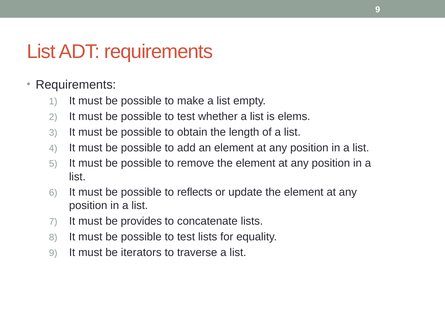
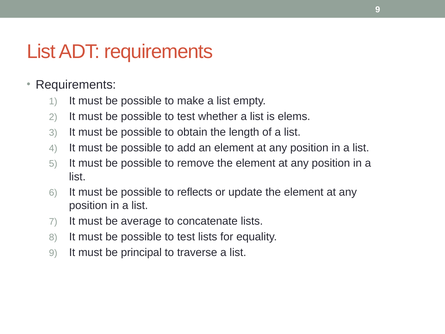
provides: provides -> average
iterators: iterators -> principal
